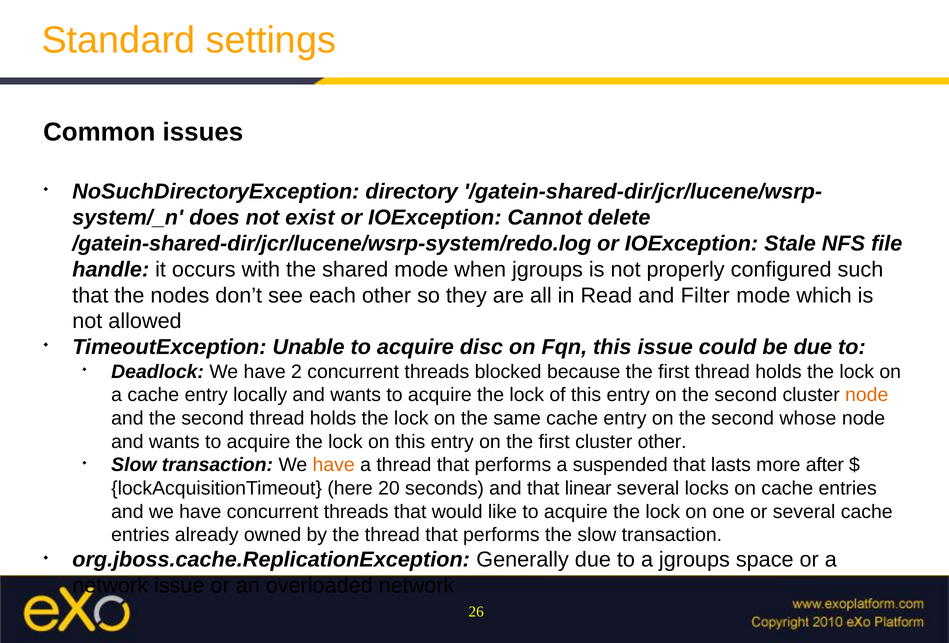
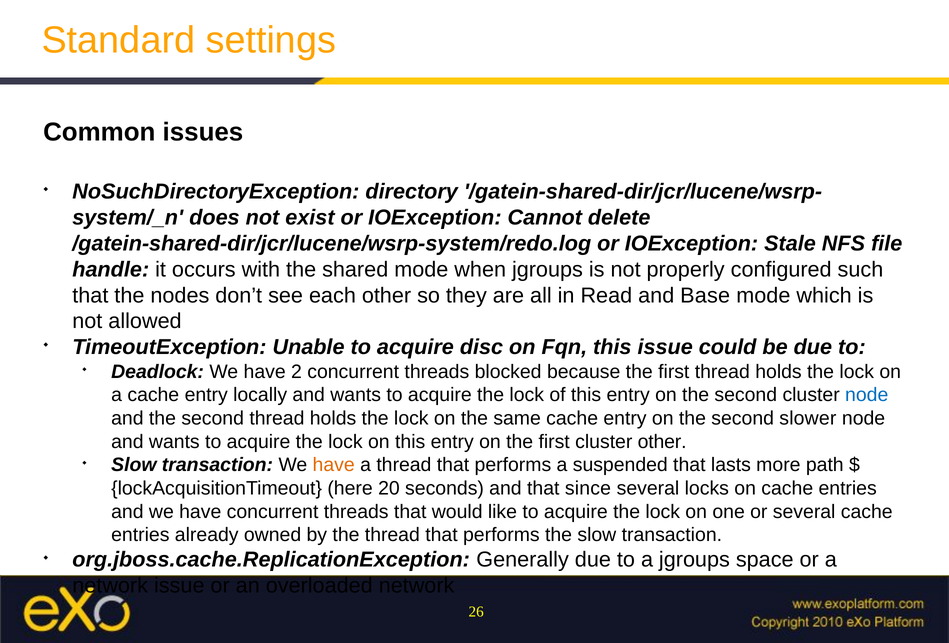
Filter: Filter -> Base
node at (867, 395) colour: orange -> blue
whose: whose -> slower
after: after -> path
linear: linear -> since
